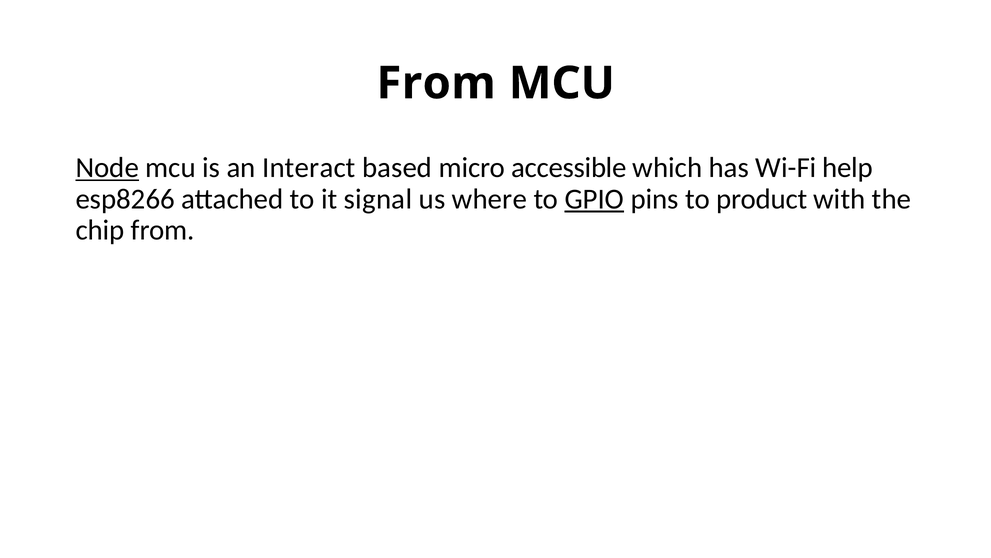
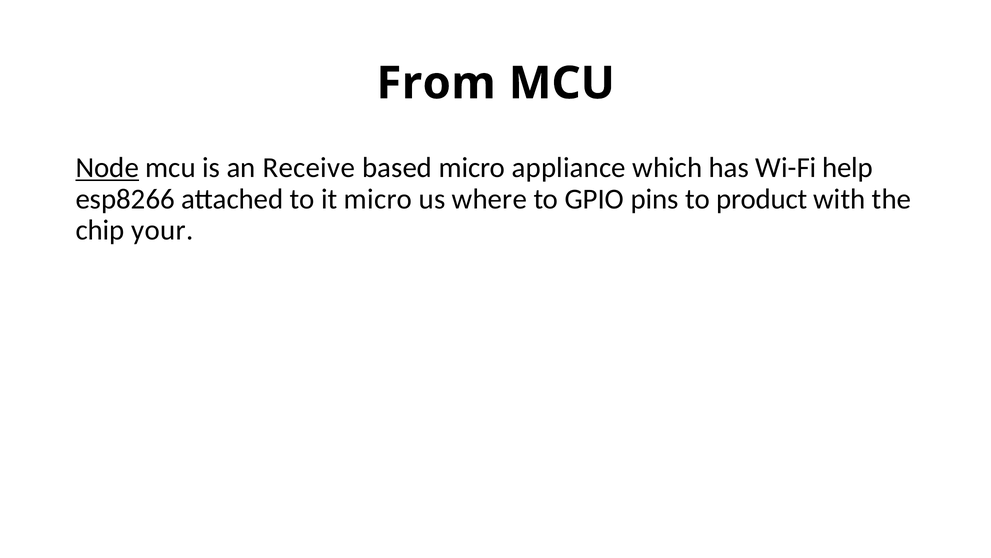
Interact: Interact -> Receive
accessible: accessible -> appliance
it signal: signal -> micro
GPIO underline: present -> none
chip from: from -> your
